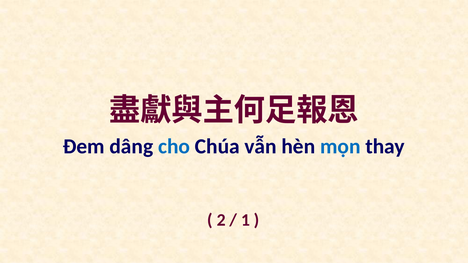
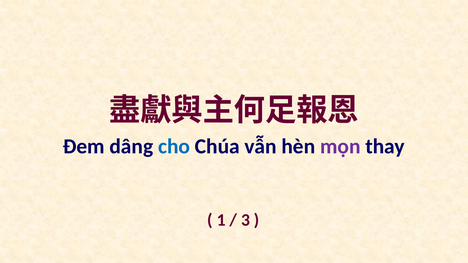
mọn colour: blue -> purple
2: 2 -> 1
1: 1 -> 3
